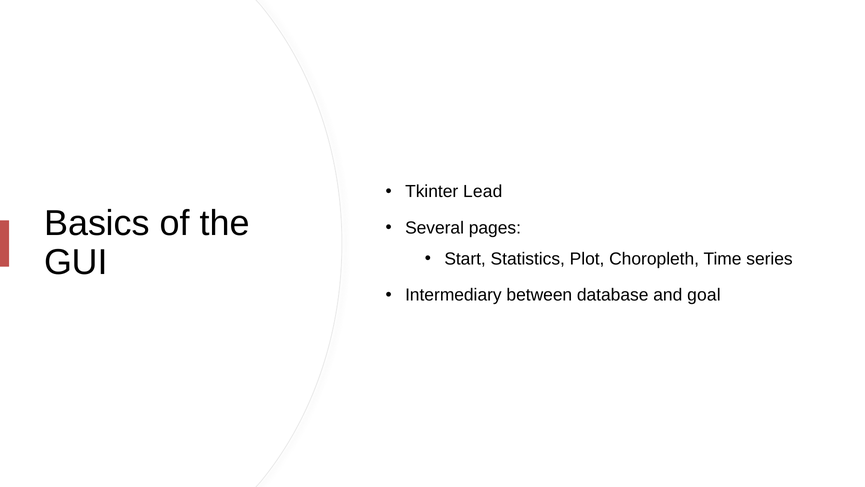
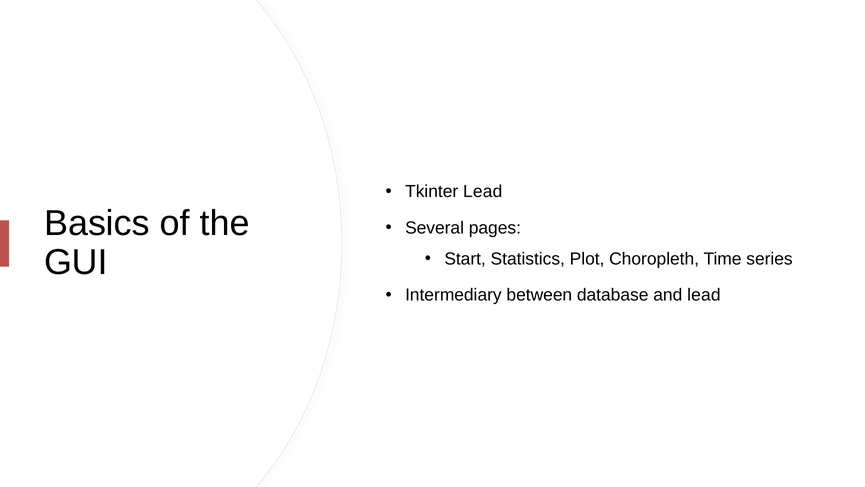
and goal: goal -> lead
